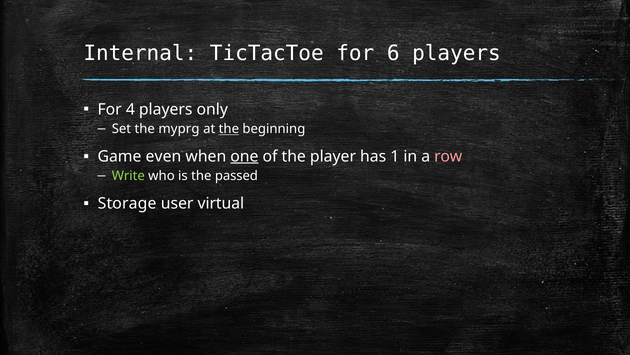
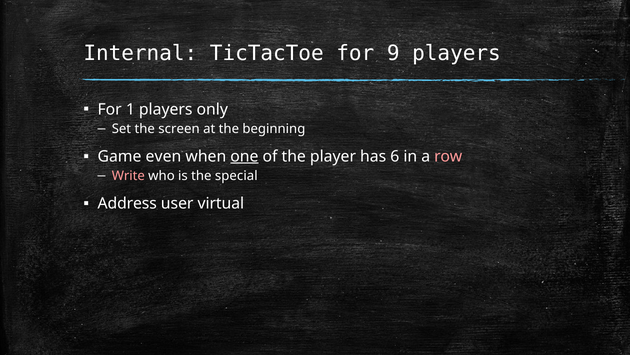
6: 6 -> 9
4: 4 -> 1
myprg: myprg -> screen
the at (229, 129) underline: present -> none
1: 1 -> 6
Write colour: light green -> pink
passed: passed -> special
Storage: Storage -> Address
